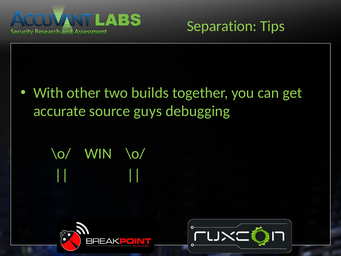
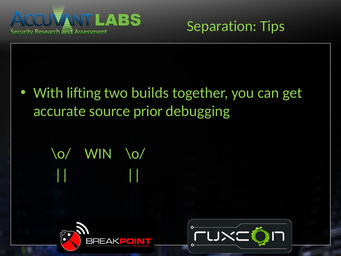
other: other -> lifting
guys: guys -> prior
